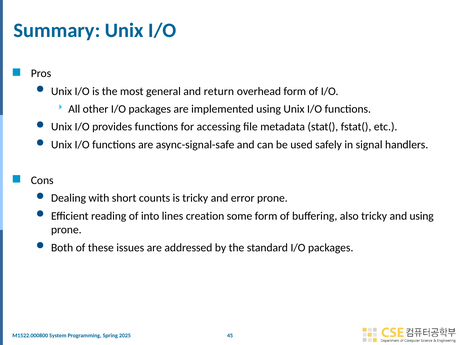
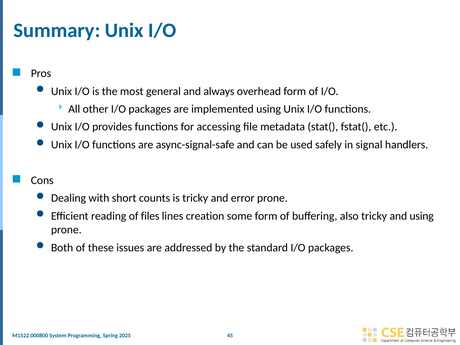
return: return -> always
into: into -> files
